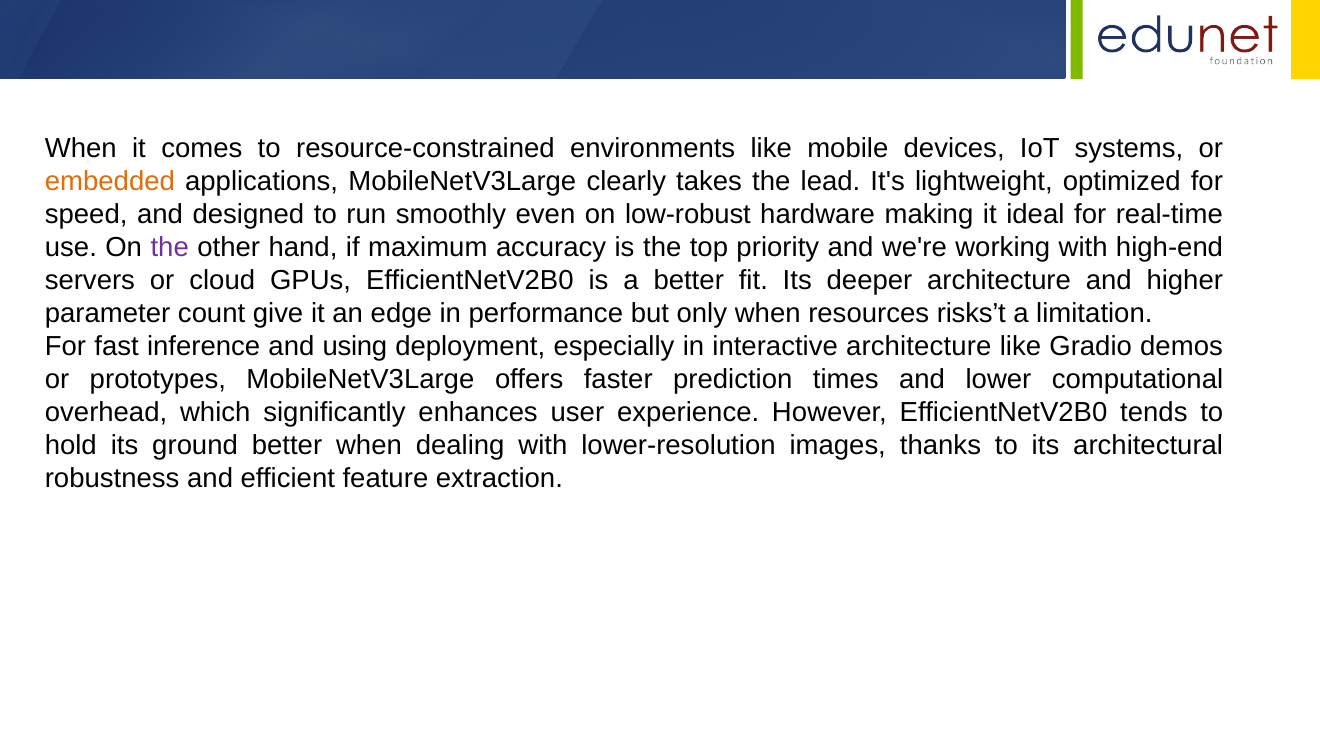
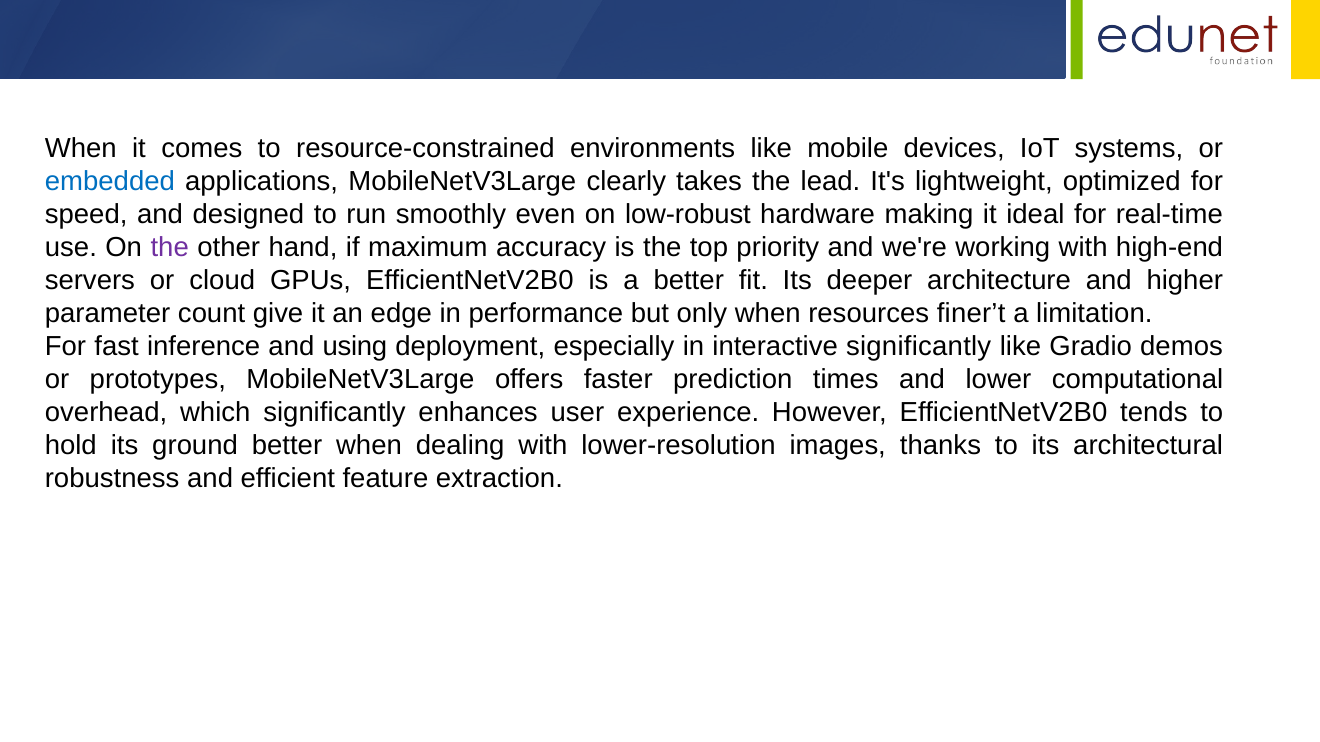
embedded colour: orange -> blue
risks’t: risks’t -> finer’t
interactive architecture: architecture -> significantly
